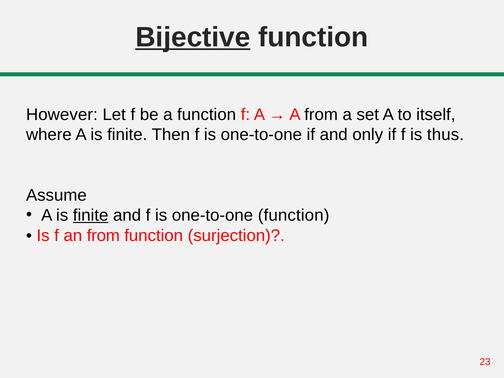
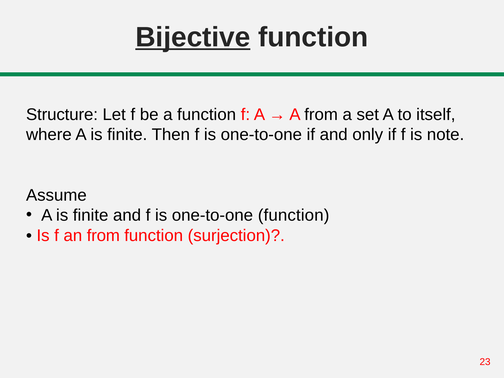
However: However -> Structure
thus: thus -> note
finite at (91, 215) underline: present -> none
